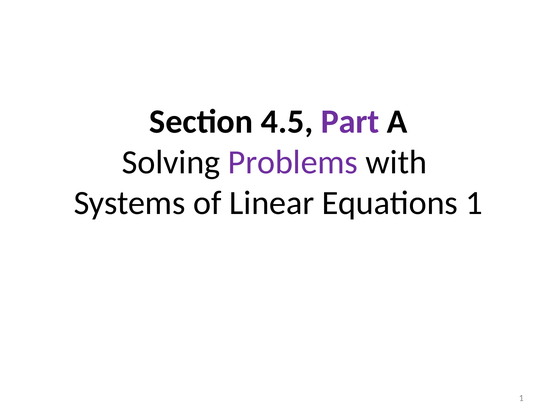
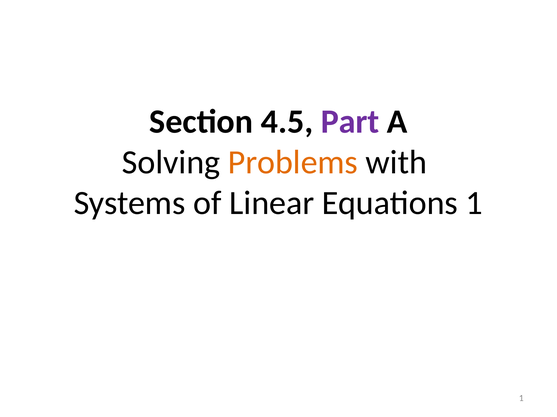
Problems colour: purple -> orange
